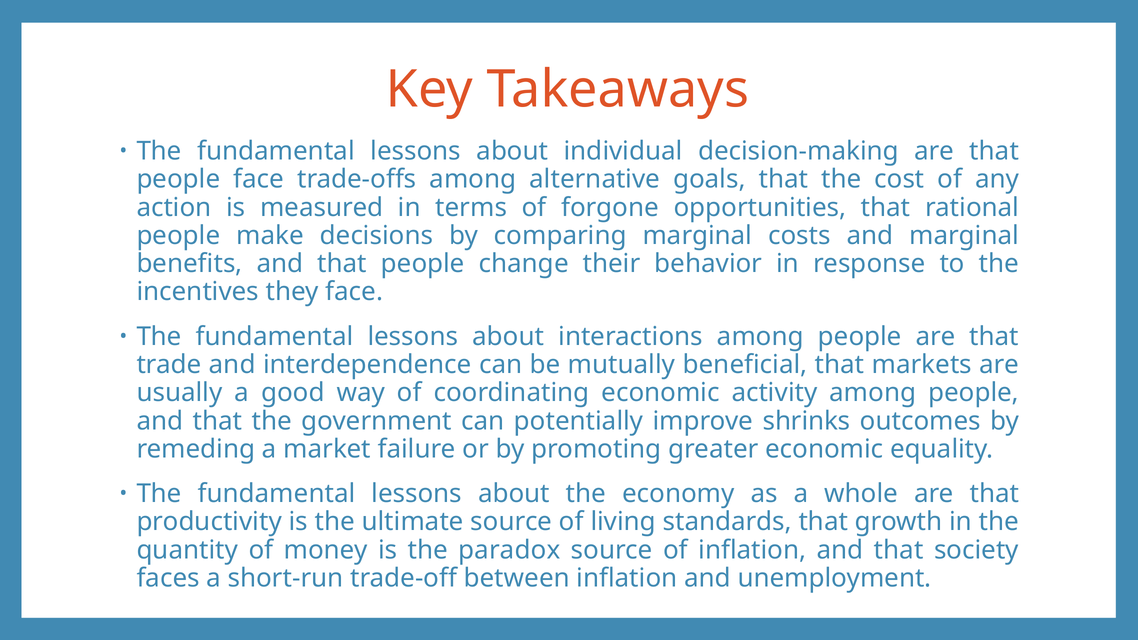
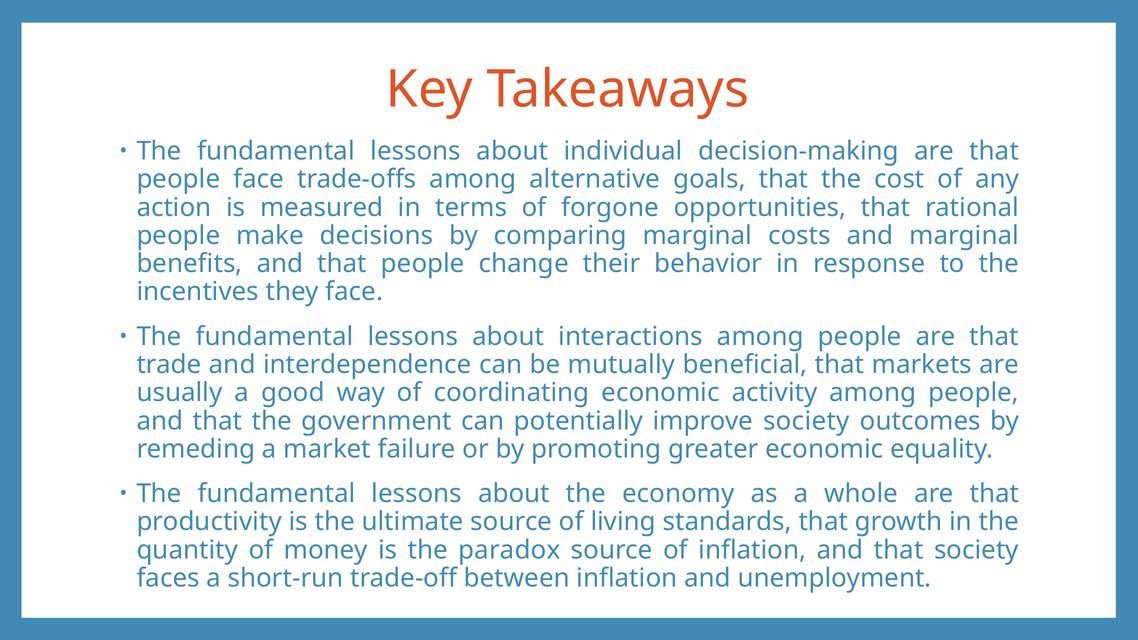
improve shrinks: shrinks -> society
